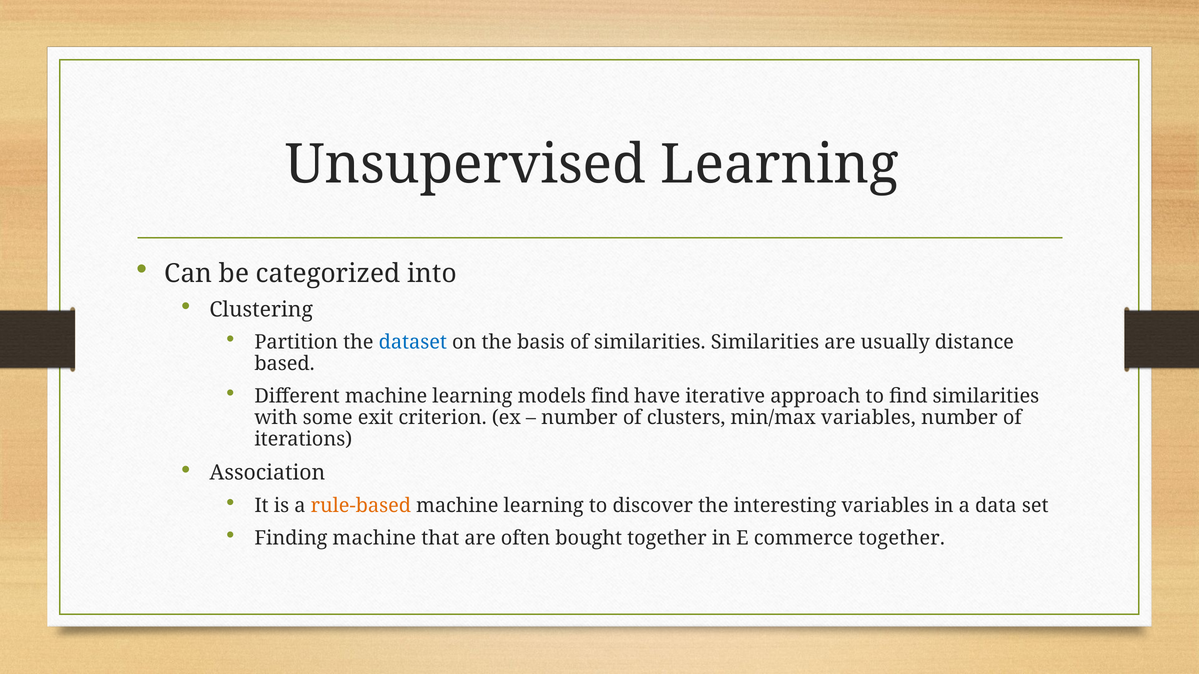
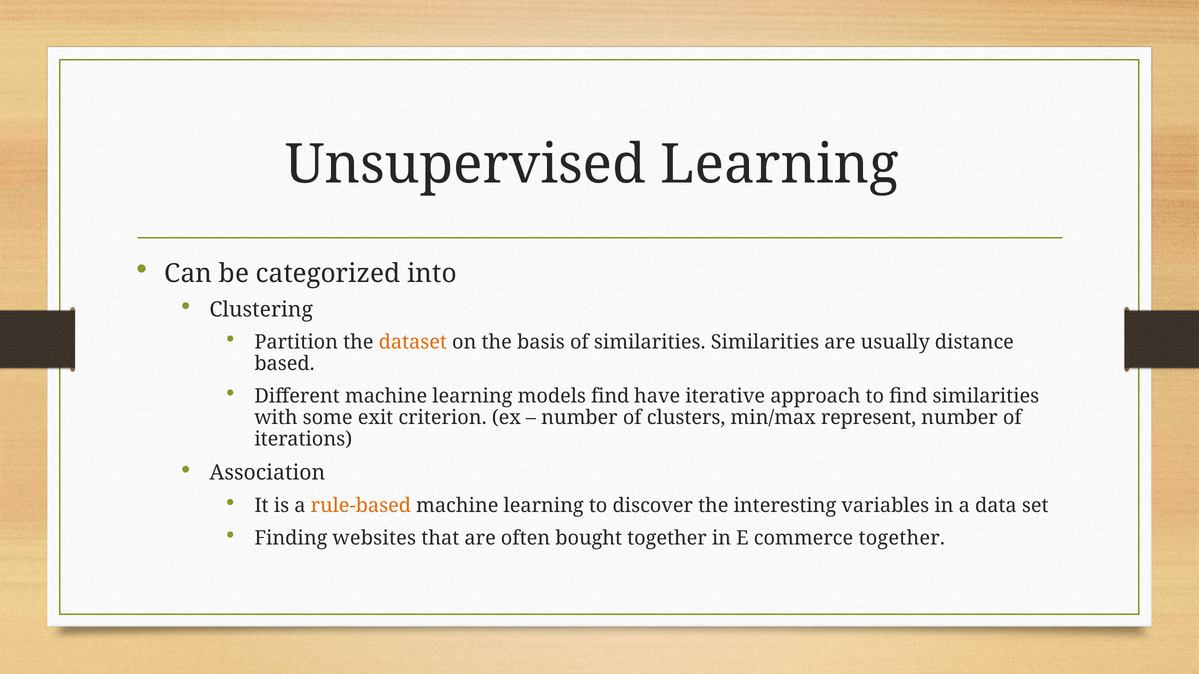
dataset colour: blue -> orange
min/max variables: variables -> represent
Finding machine: machine -> websites
